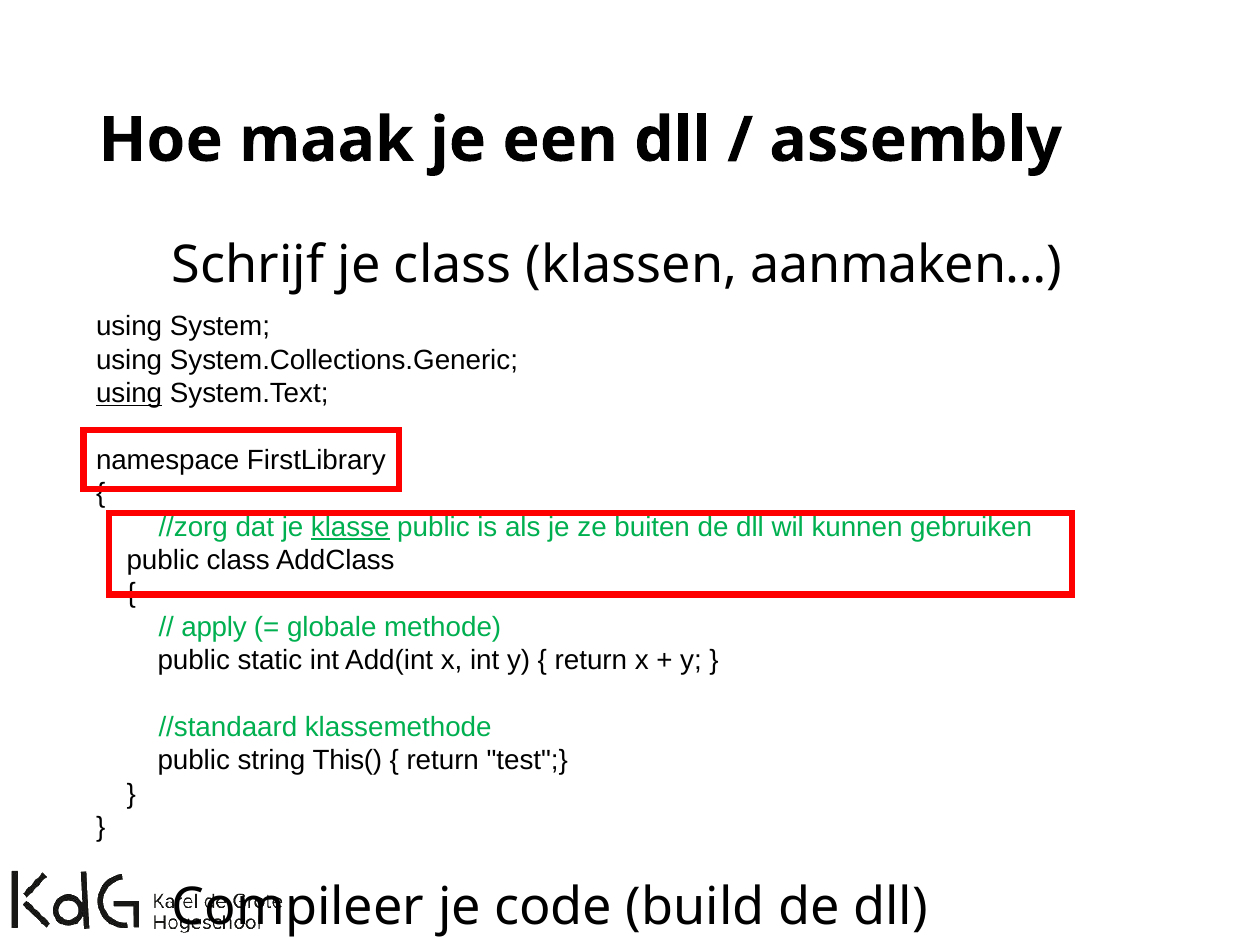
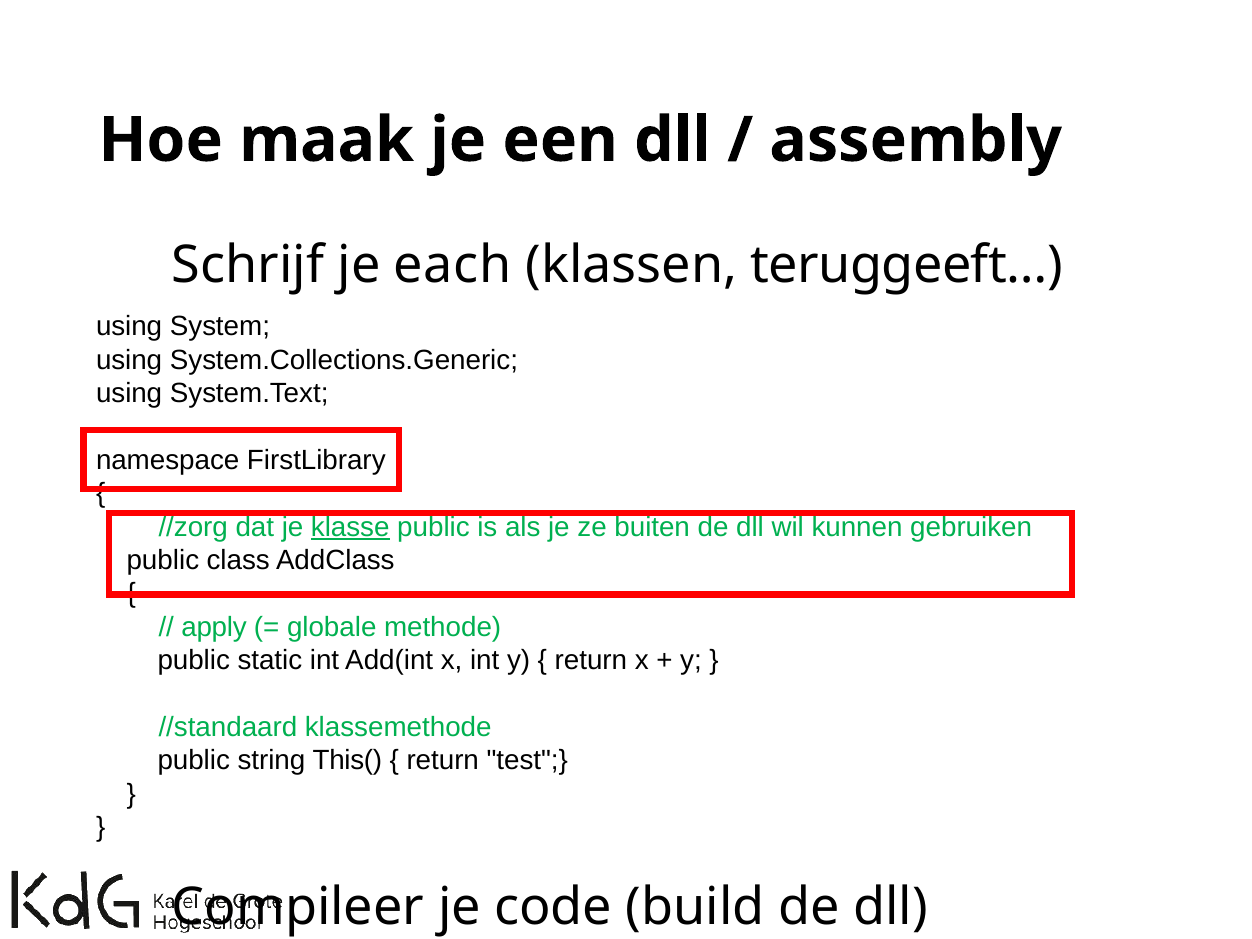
je class: class -> each
aanmaken…: aanmaken… -> teruggeeft…
using at (129, 393) underline: present -> none
